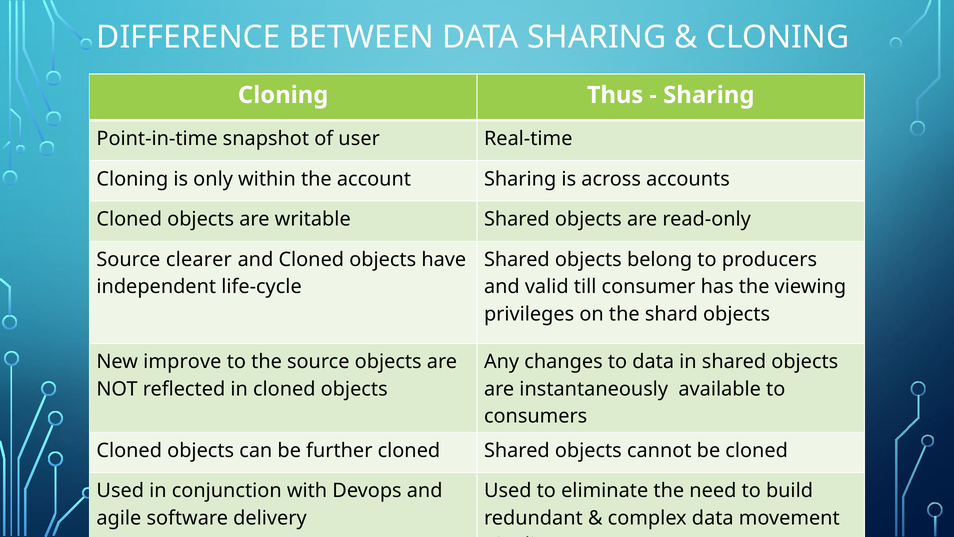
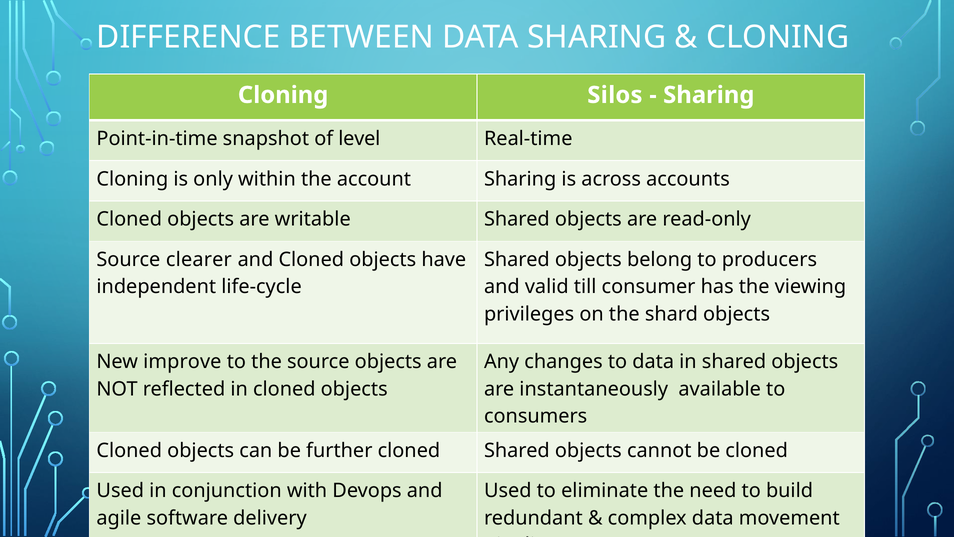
Thus: Thus -> Silos
user: user -> level
